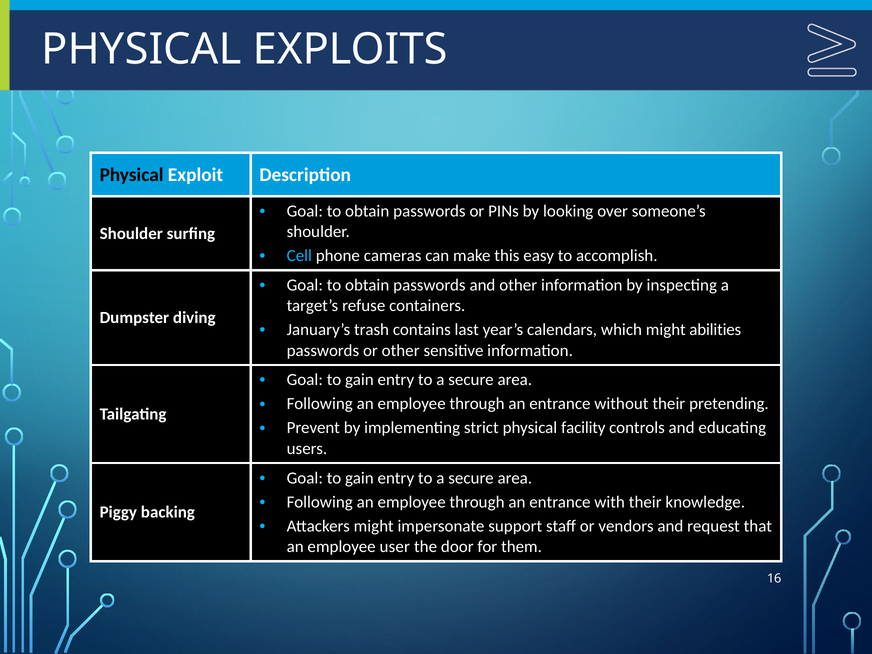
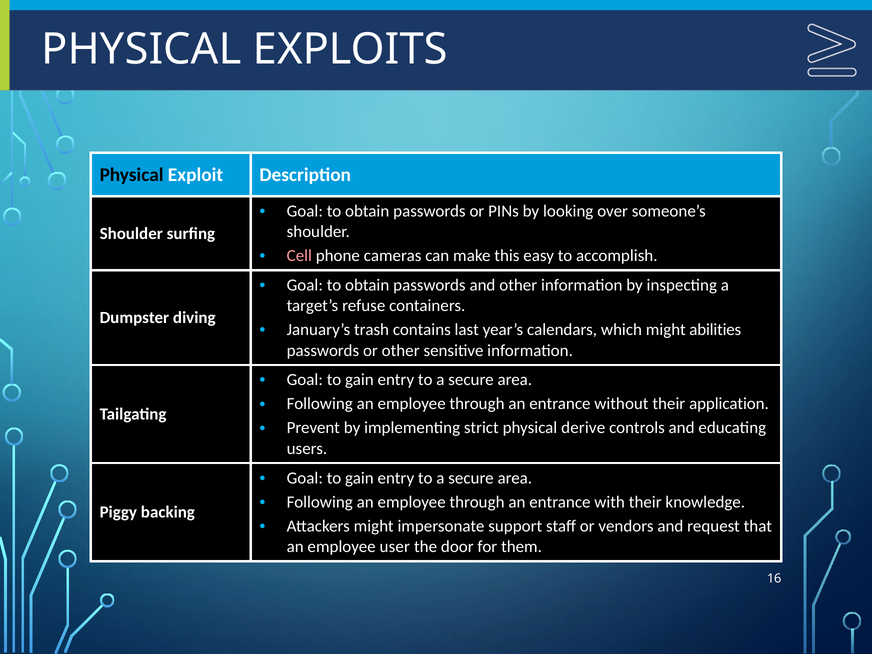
Cell colour: light blue -> pink
pretending: pretending -> application
facility: facility -> derive
